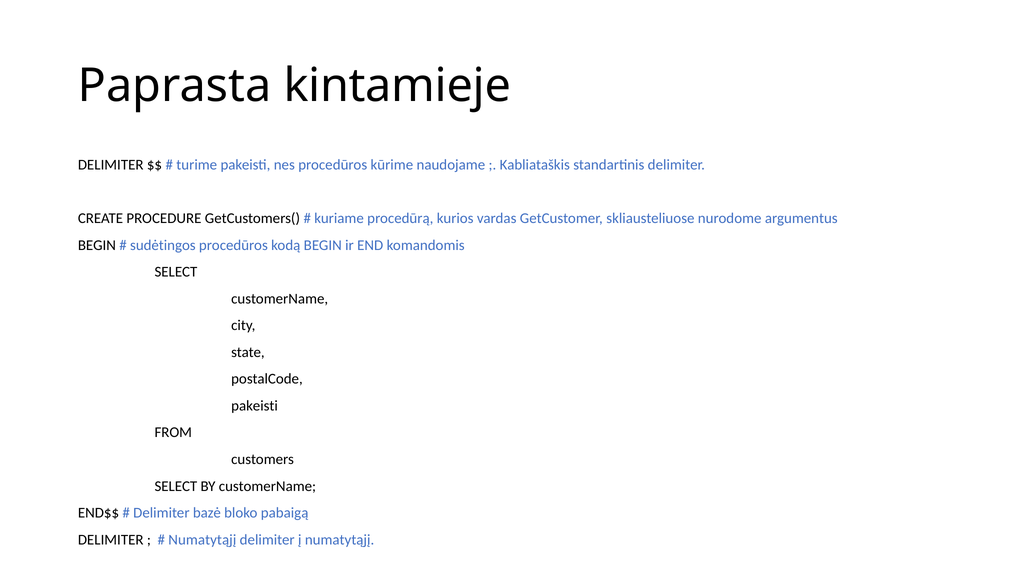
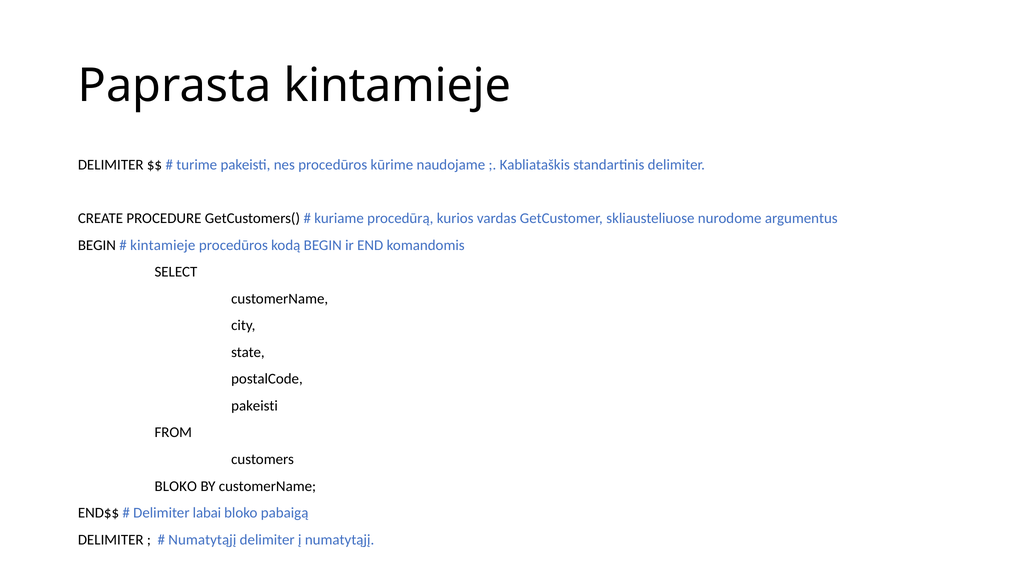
sudėtingos at (163, 245): sudėtingos -> kintamieje
SELECT at (176, 486): SELECT -> BLOKO
bazė: bazė -> labai
